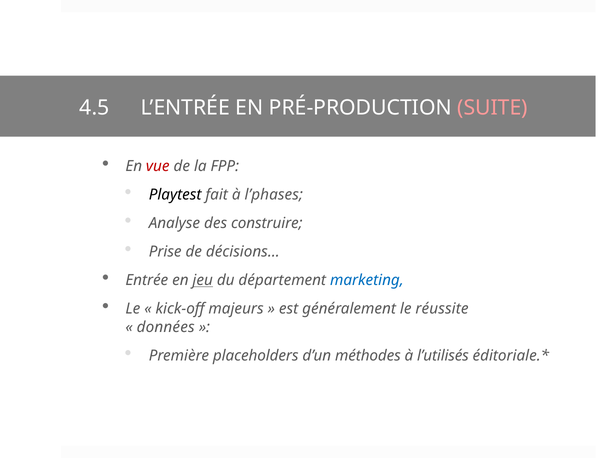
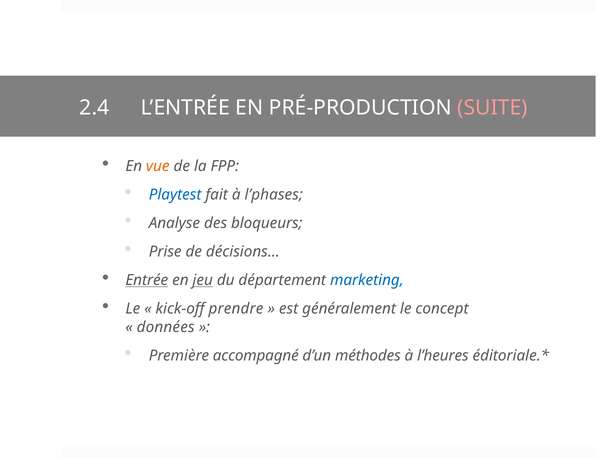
4.5: 4.5 -> 2.4
vue colour: red -> orange
Playtest colour: black -> blue
construire: construire -> bloqueurs
Entrée underline: none -> present
majeurs: majeurs -> prendre
réussite: réussite -> concept
placeholders: placeholders -> accompagné
l’utilisés: l’utilisés -> l’heures
